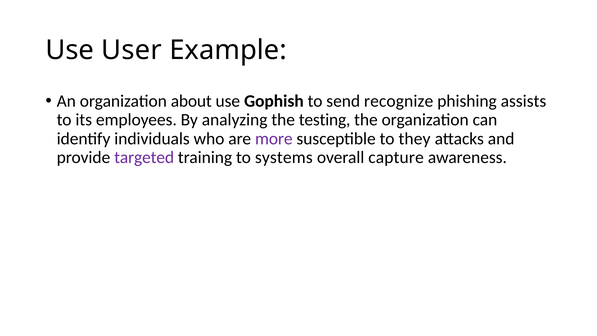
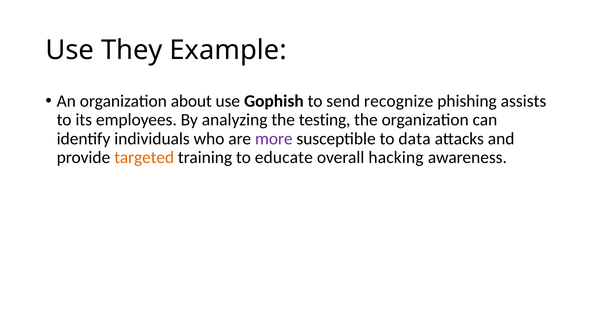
User: User -> They
they: they -> data
targeted colour: purple -> orange
systems: systems -> educate
capture: capture -> hacking
